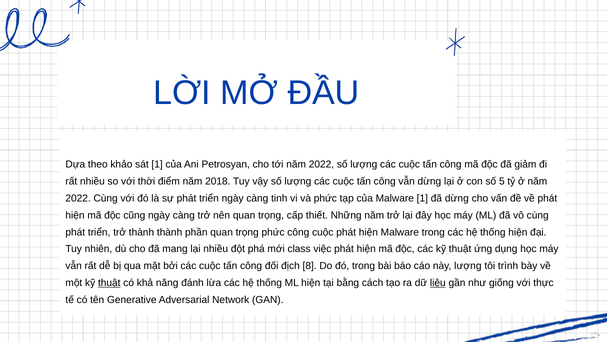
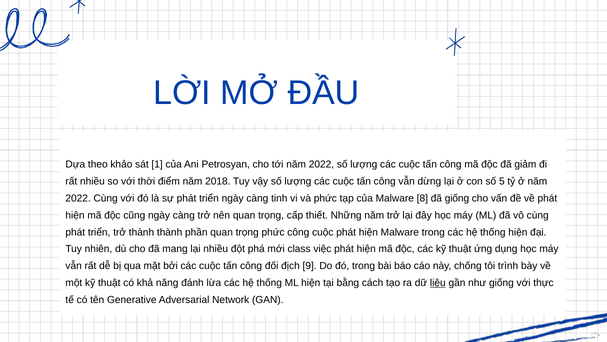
Malware 1: 1 -> 8
đã dừng: dừng -> giống
8: 8 -> 9
này lượng: lượng -> chống
thuật at (109, 282) underline: present -> none
